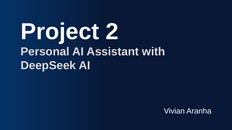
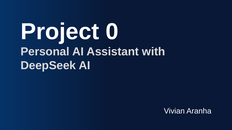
2: 2 -> 0
